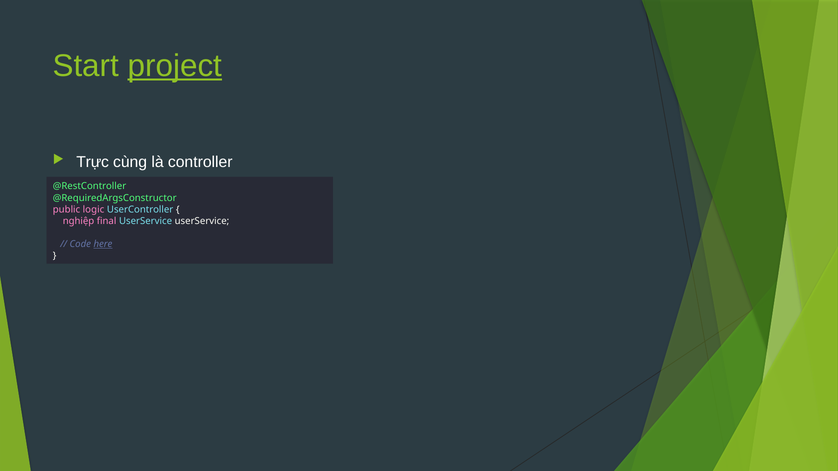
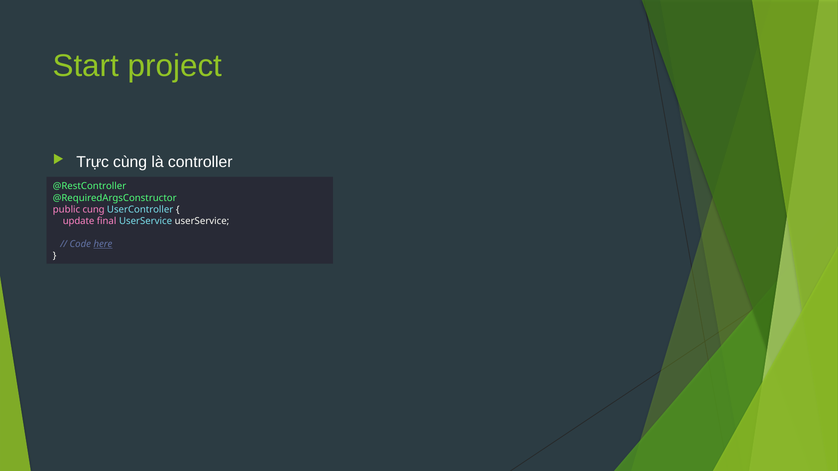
project underline: present -> none
logic: logic -> cung
nghiệp: nghiệp -> update
